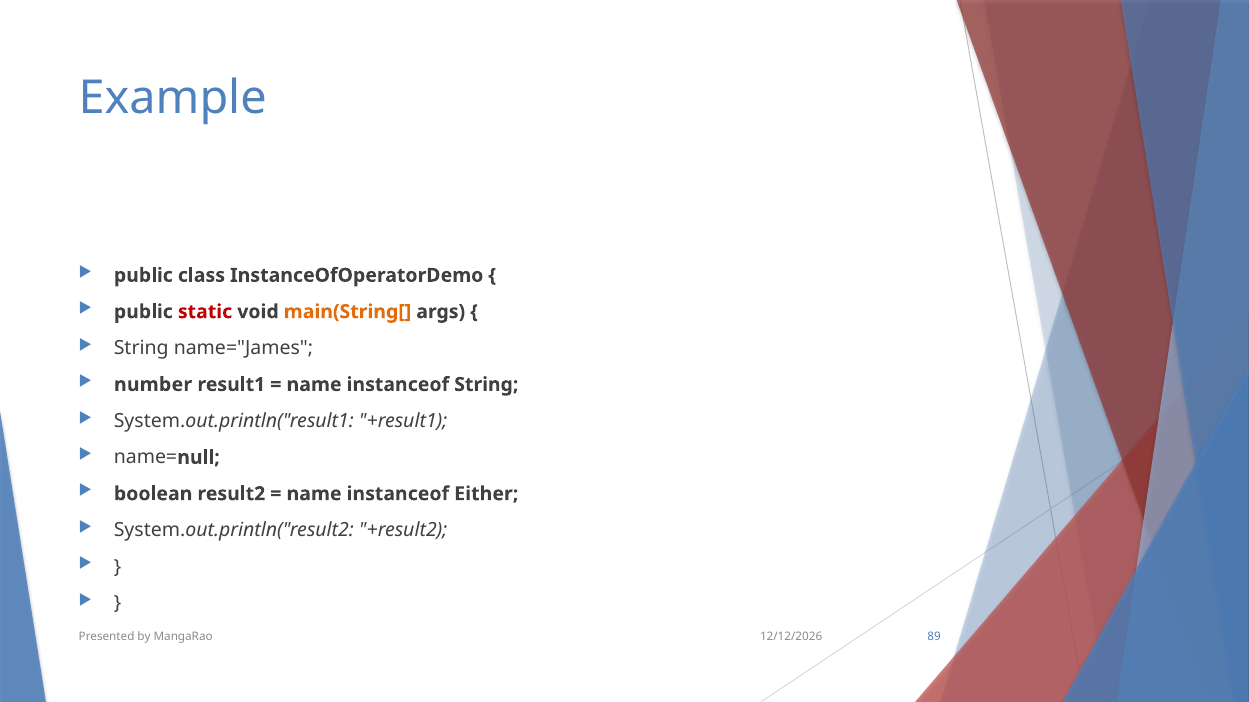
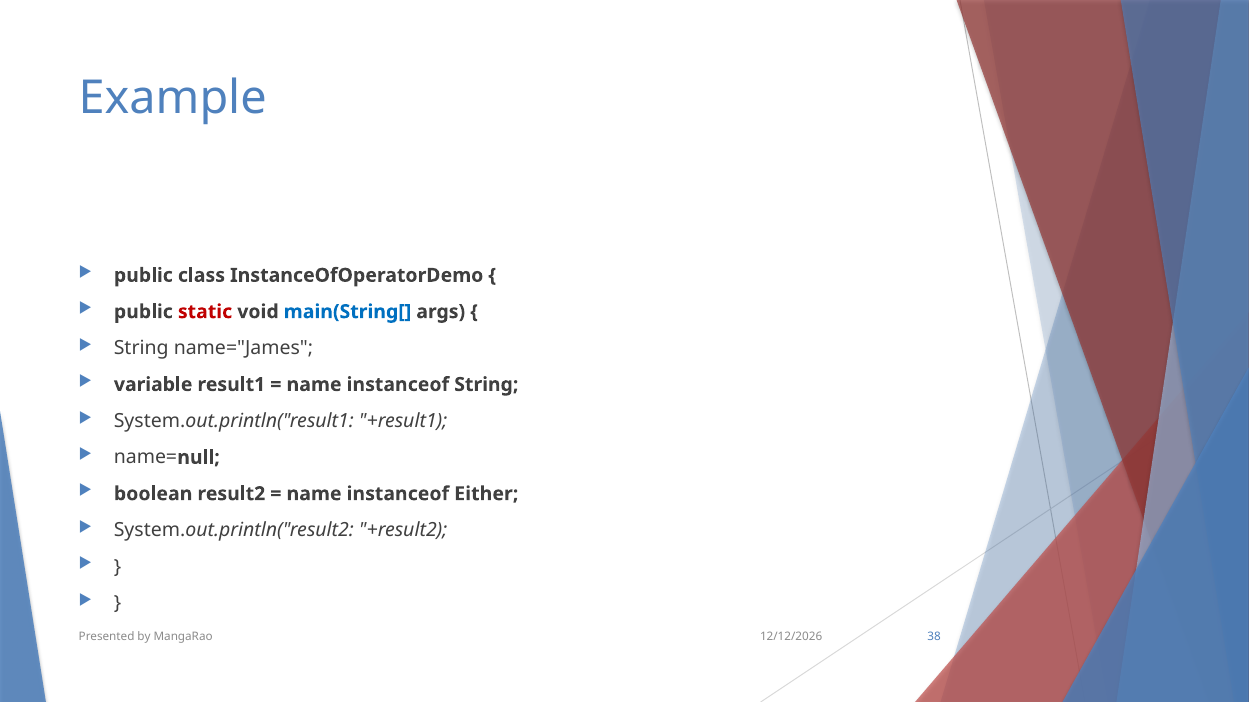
main(String[ colour: orange -> blue
number: number -> variable
89: 89 -> 38
